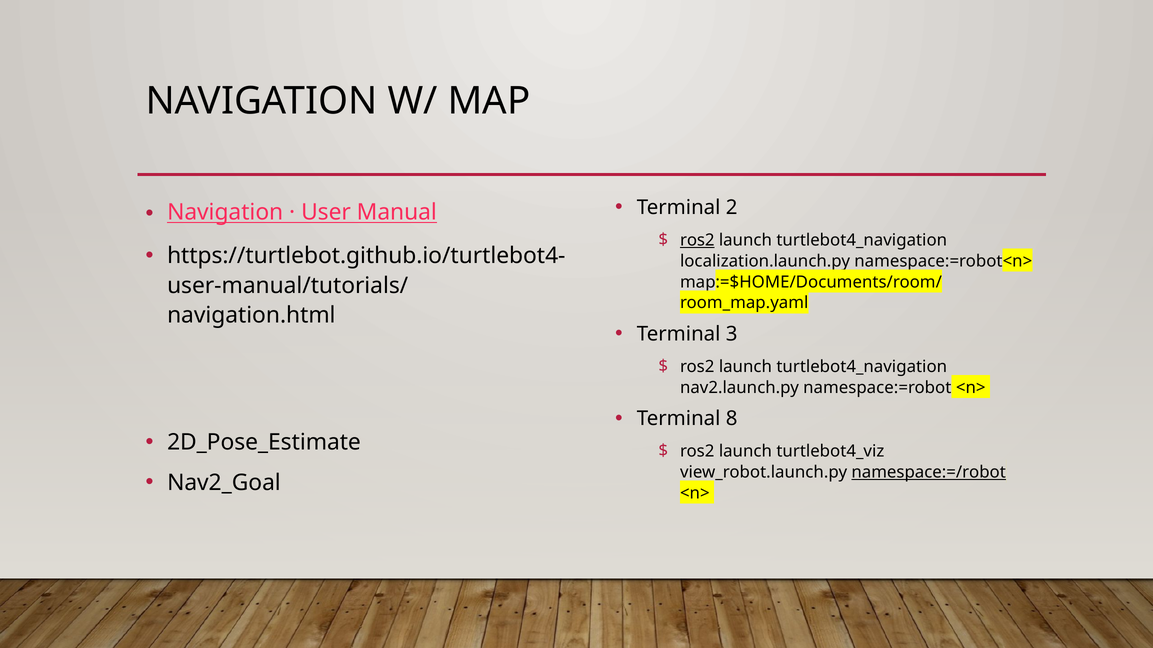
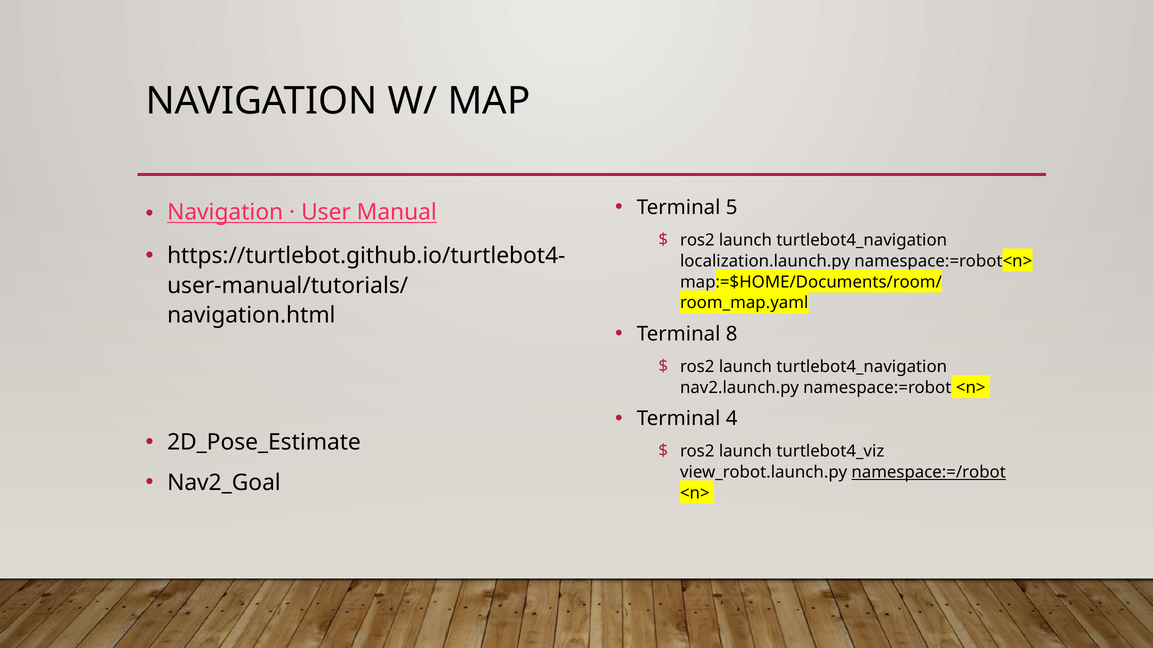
2: 2 -> 5
ros2 at (697, 240) underline: present -> none
3: 3 -> 8
8: 8 -> 4
